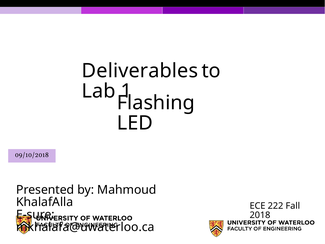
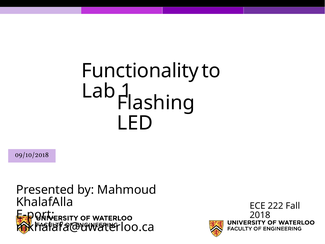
Deliverables: Deliverables -> Functionality
E-sure: E-sure -> E-port
